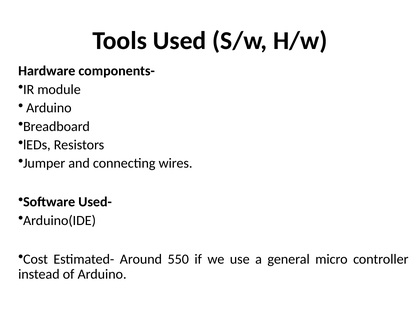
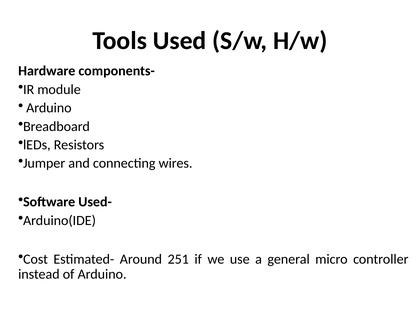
550: 550 -> 251
